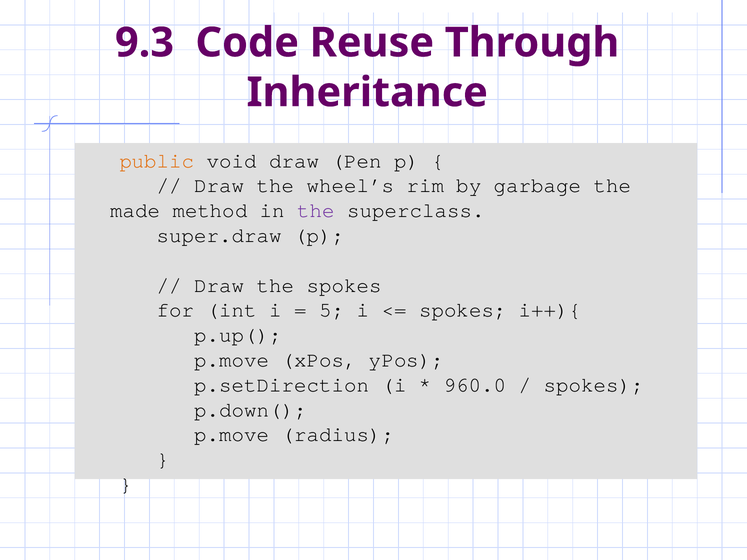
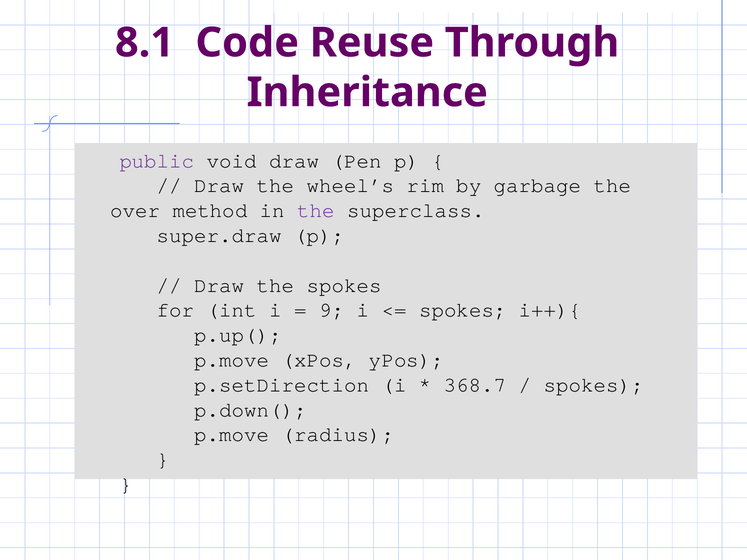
9.3: 9.3 -> 8.1
public colour: orange -> purple
made: made -> over
5: 5 -> 9
960.0: 960.0 -> 368.7
